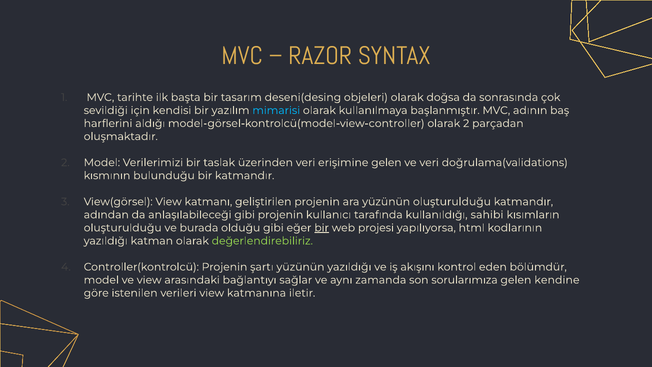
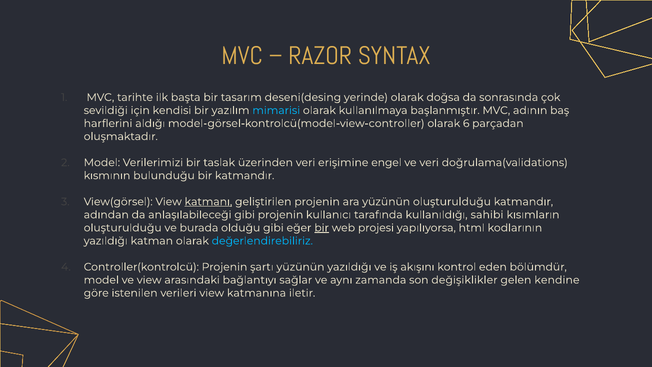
objeleri: objeleri -> yerinde
olarak 2: 2 -> 6
erişimine gelen: gelen -> engel
katmanı underline: none -> present
değerlendirebiliriz colour: light green -> light blue
sorularımıza: sorularımıza -> değişiklikler
